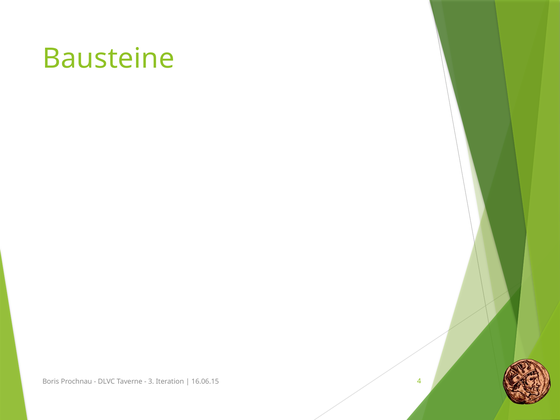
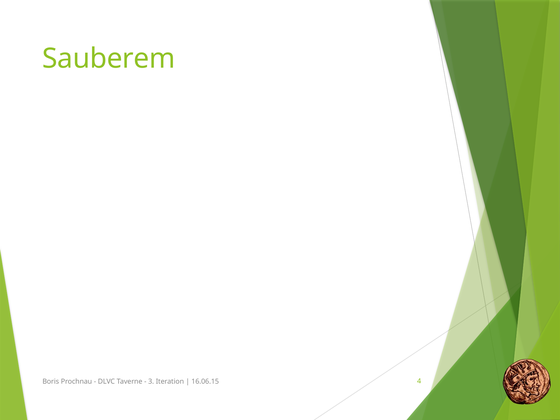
Bausteine: Bausteine -> Sauberem
